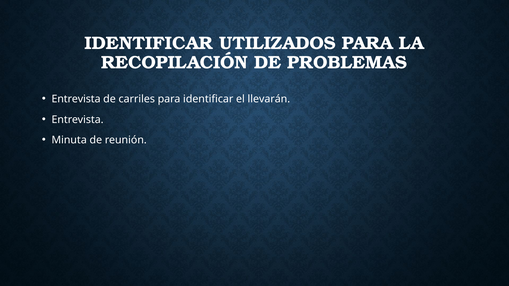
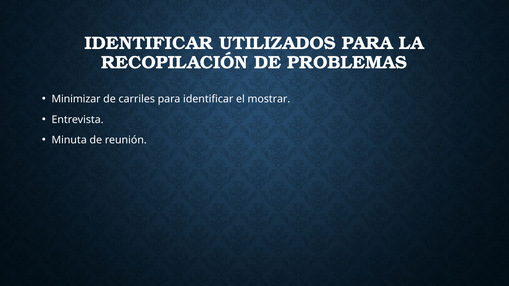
Entrevista at (76, 99): Entrevista -> Minimizar
llevarán: llevarán -> mostrar
